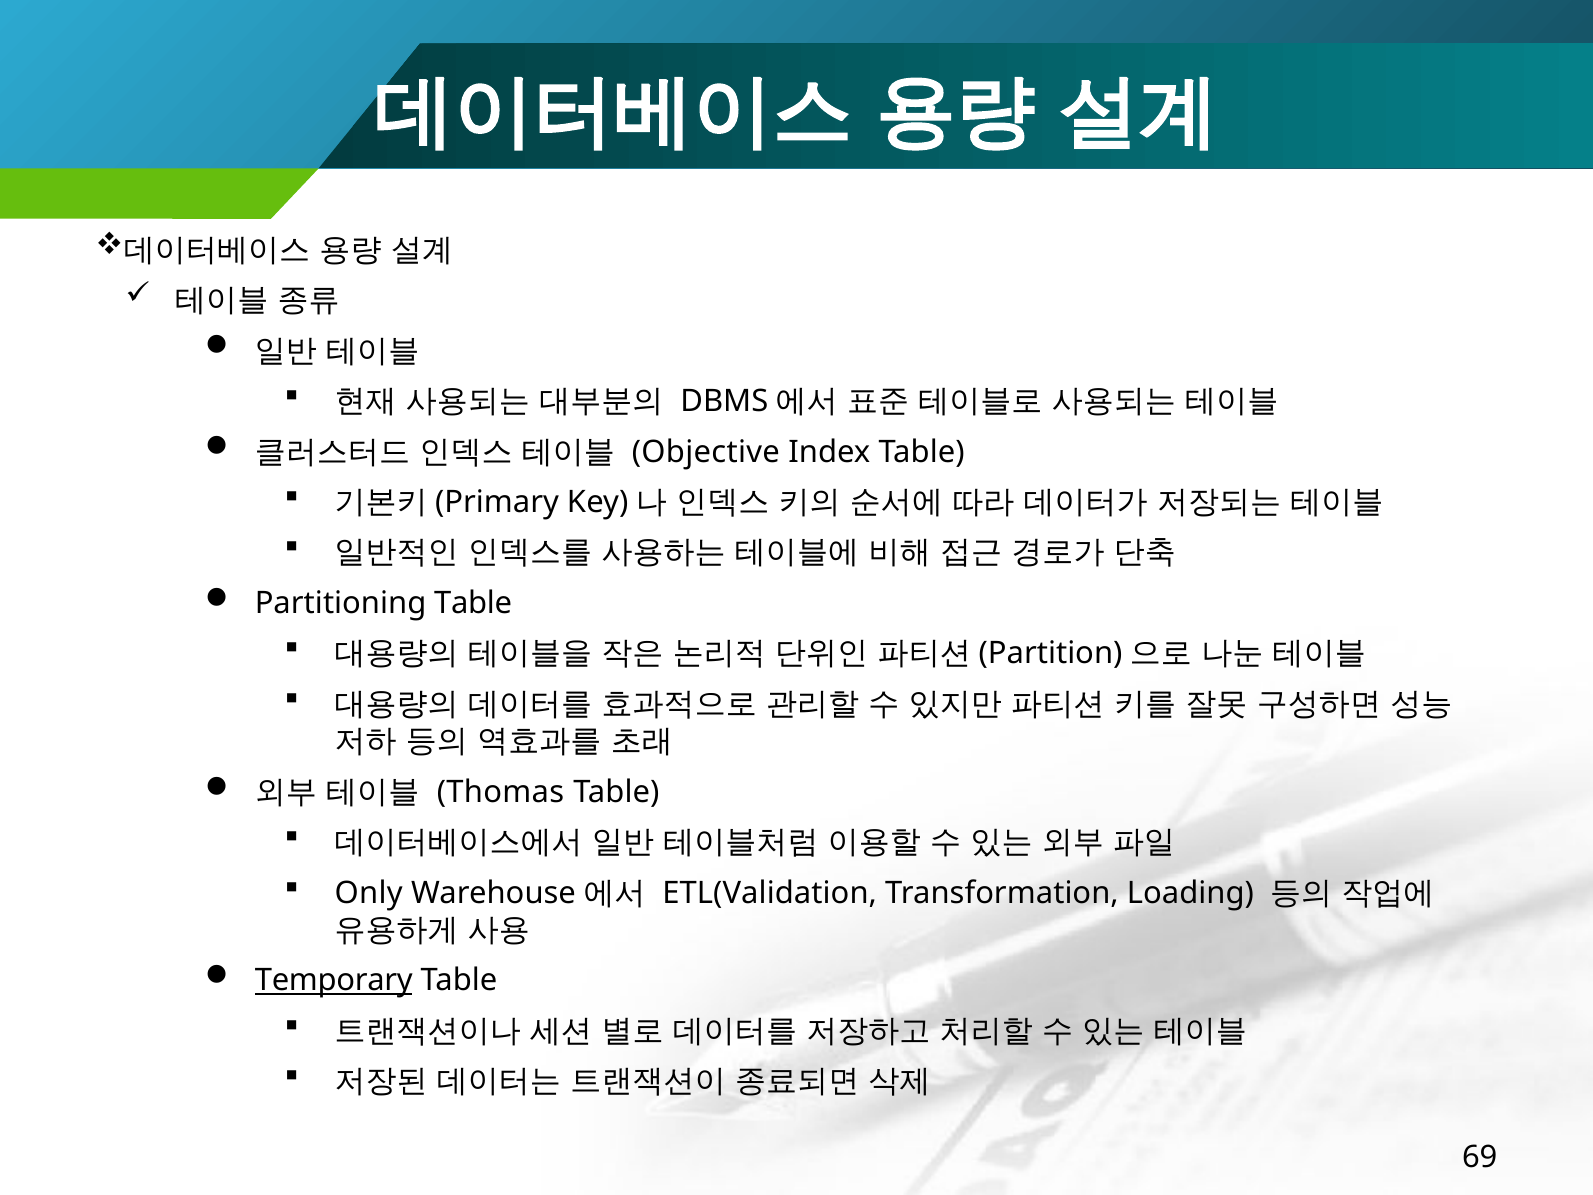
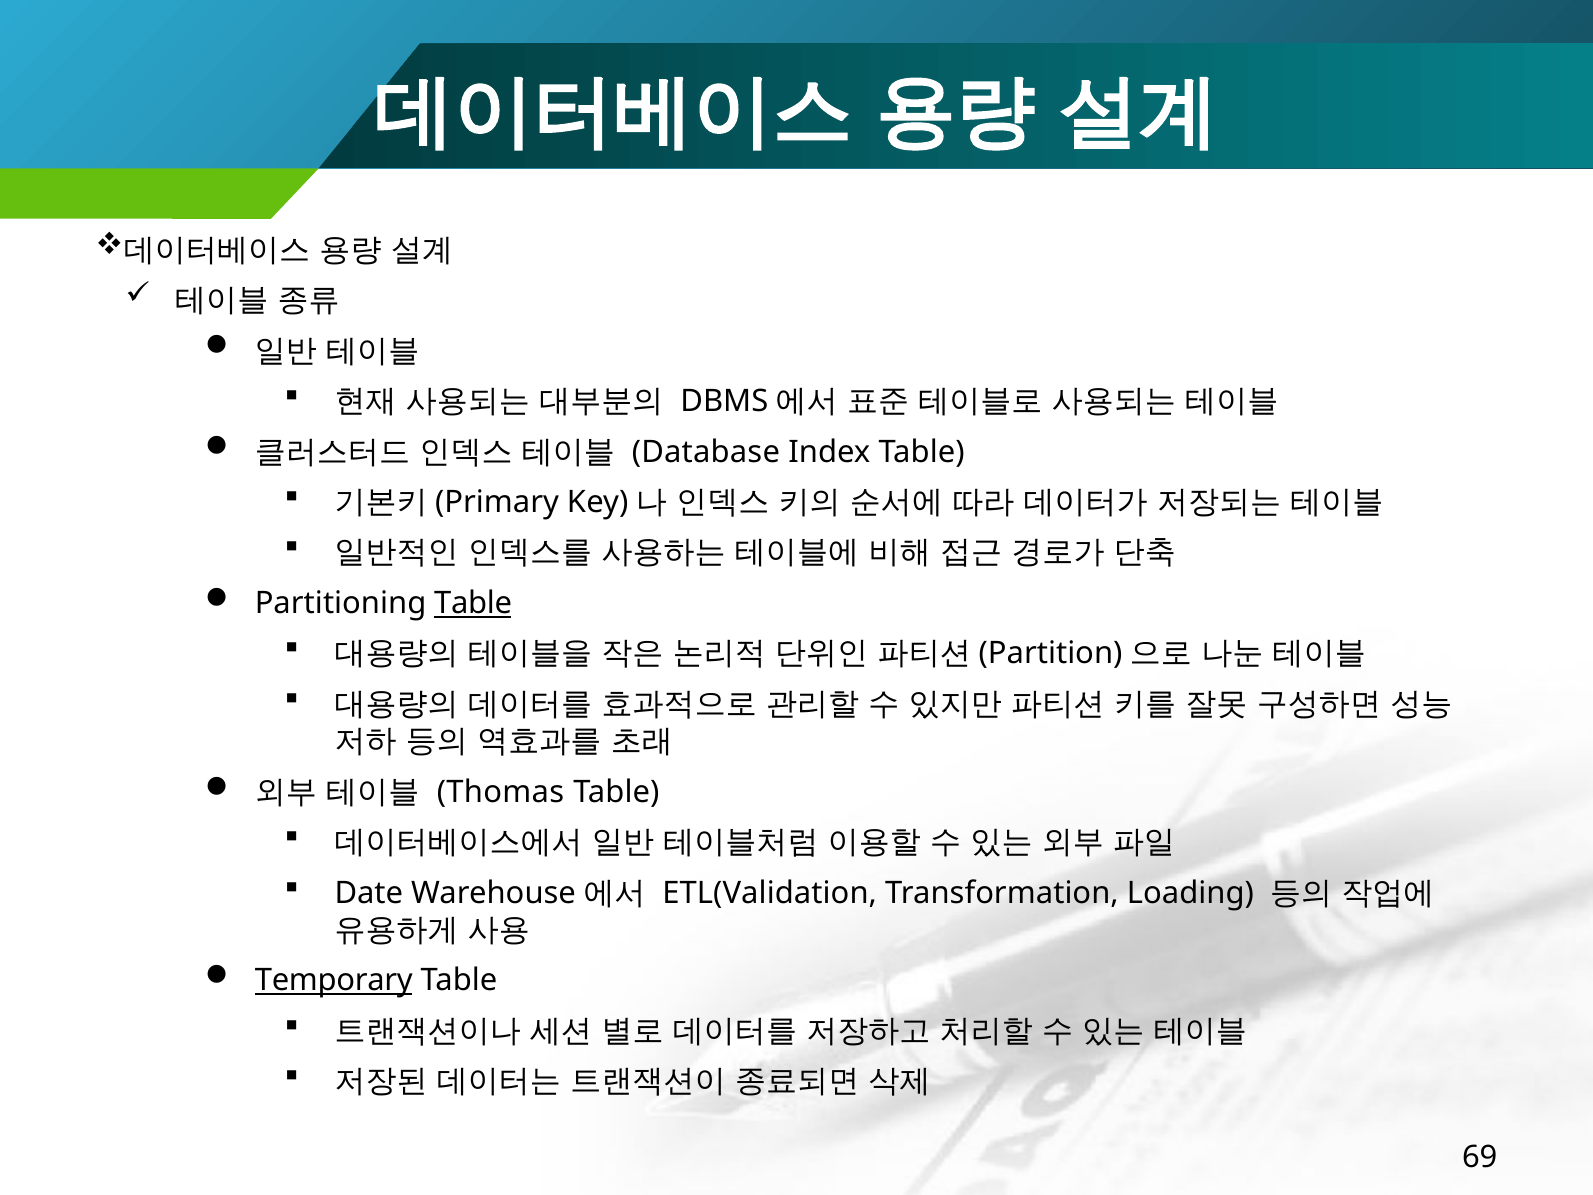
Objective: Objective -> Database
Table at (473, 603) underline: none -> present
Only: Only -> Date
